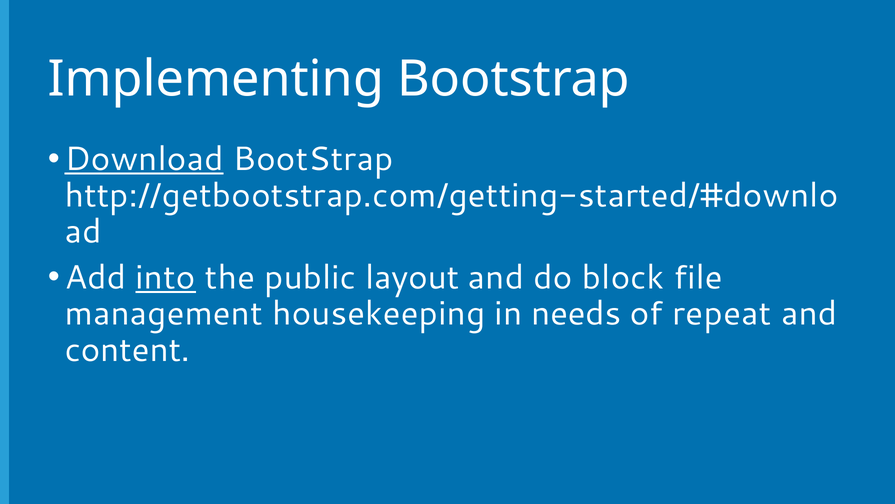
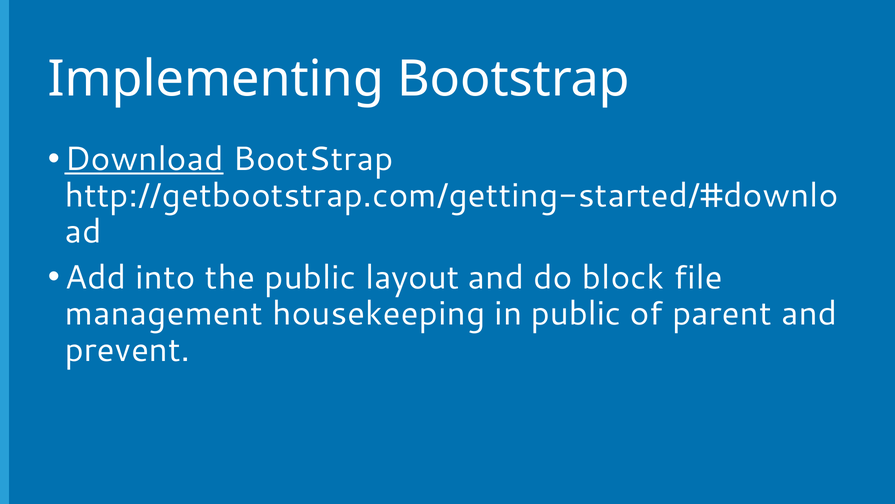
into underline: present -> none
in needs: needs -> public
repeat: repeat -> parent
content: content -> prevent
